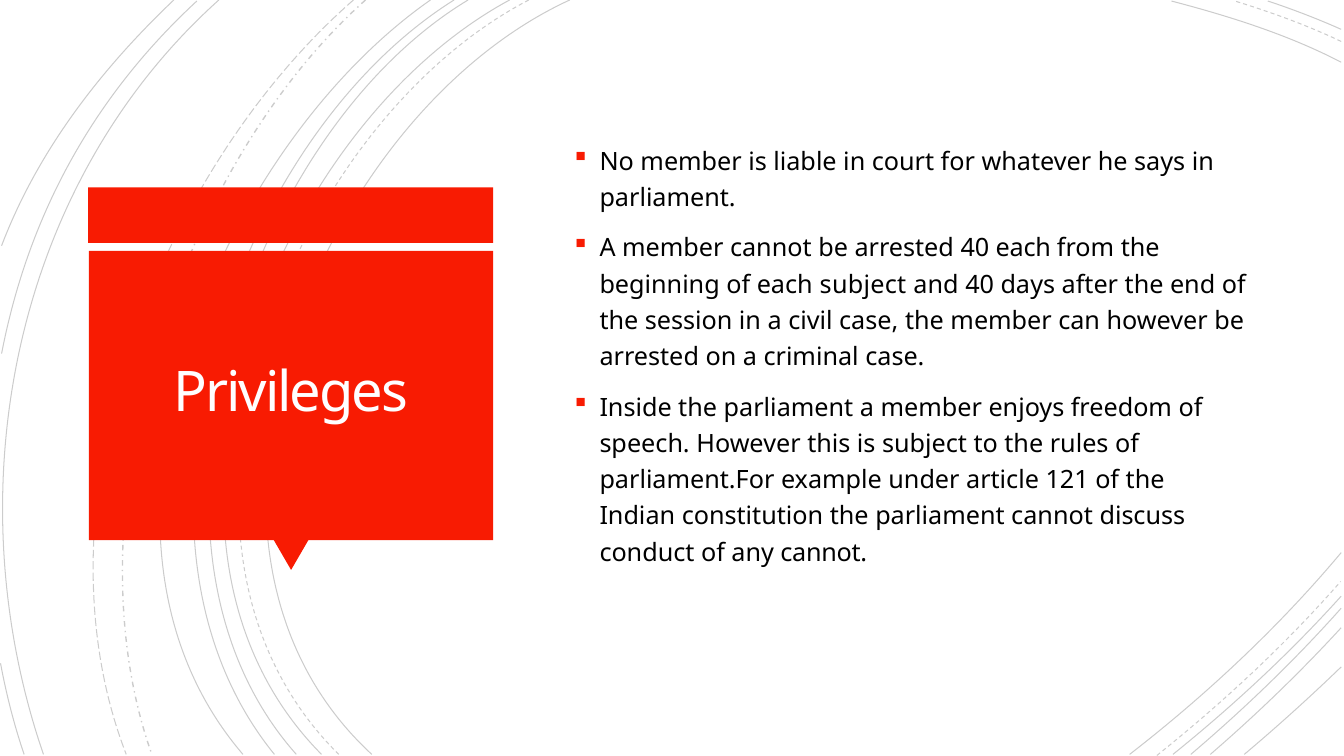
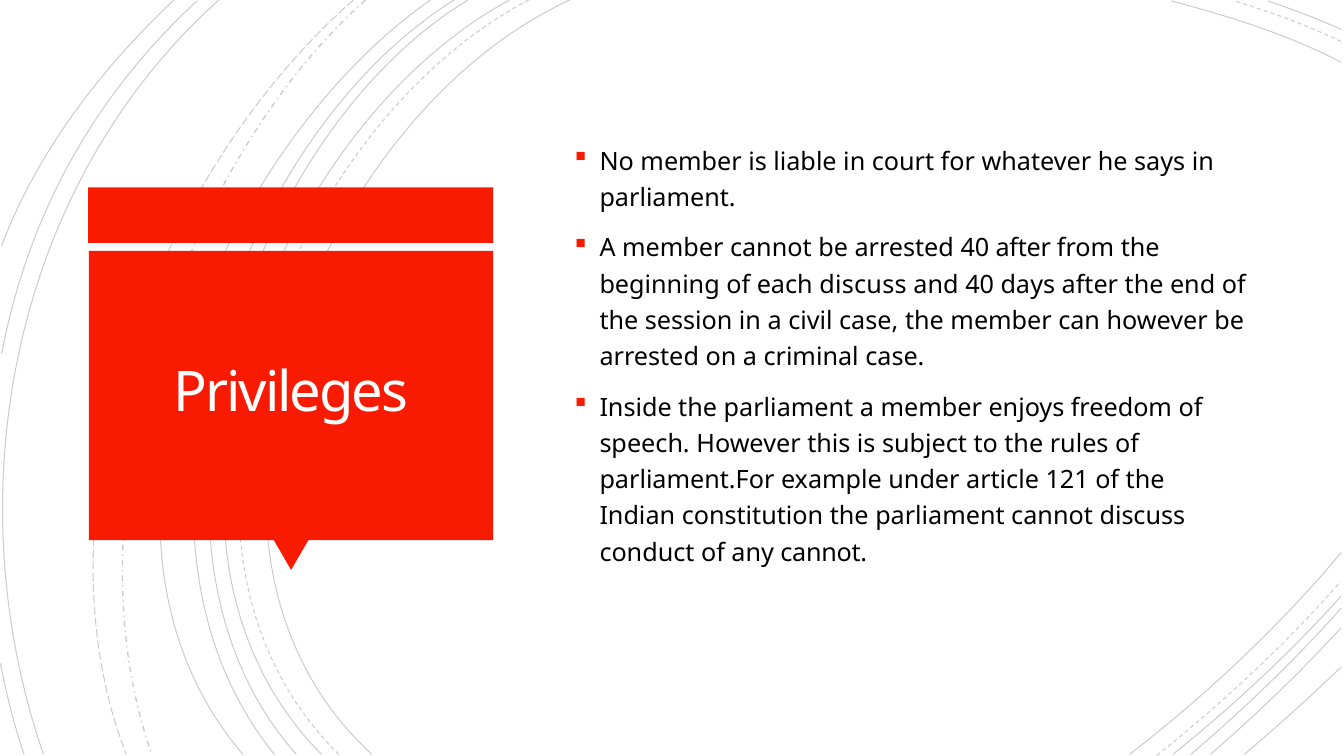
40 each: each -> after
each subject: subject -> discuss
